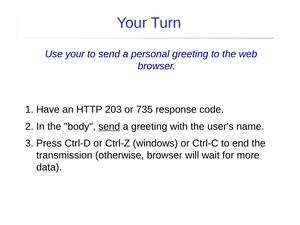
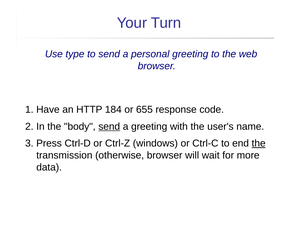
Use your: your -> type
203: 203 -> 184
735: 735 -> 655
the at (259, 143) underline: none -> present
